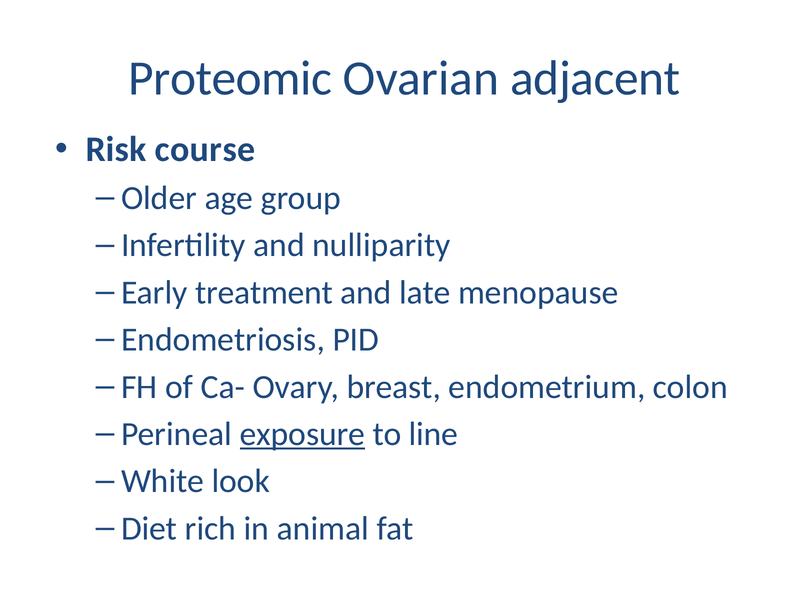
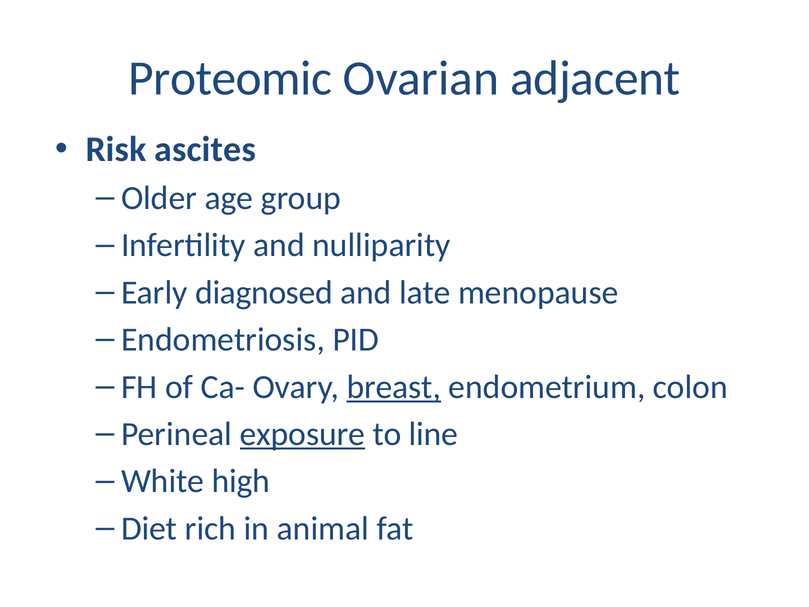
course: course -> ascites
treatment: treatment -> diagnosed
breast underline: none -> present
look: look -> high
